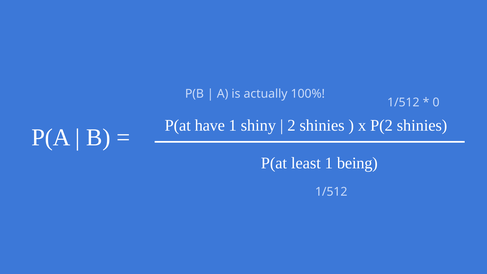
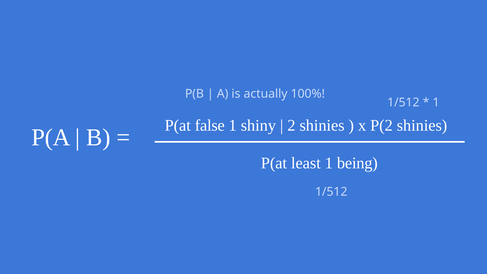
0 at (436, 102): 0 -> 1
have: have -> false
